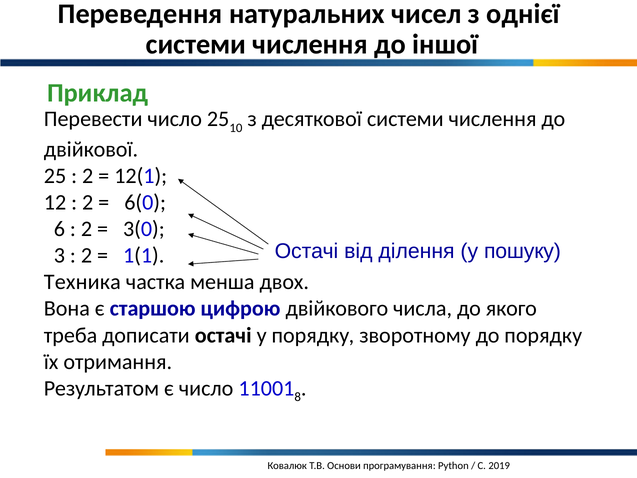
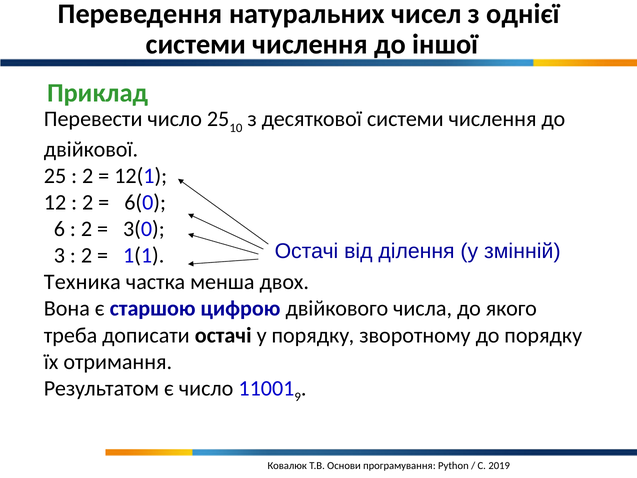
пошуку: пошуку -> змінній
8: 8 -> 9
